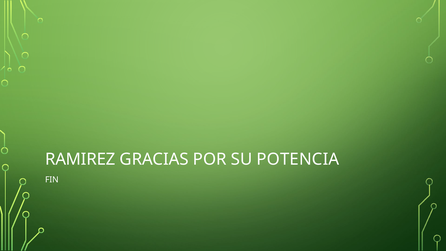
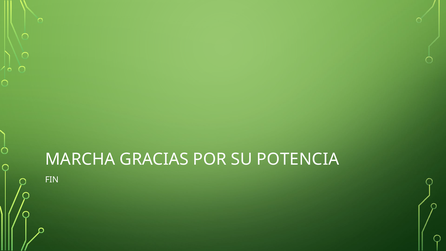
RAMIREZ: RAMIREZ -> MARCHA
